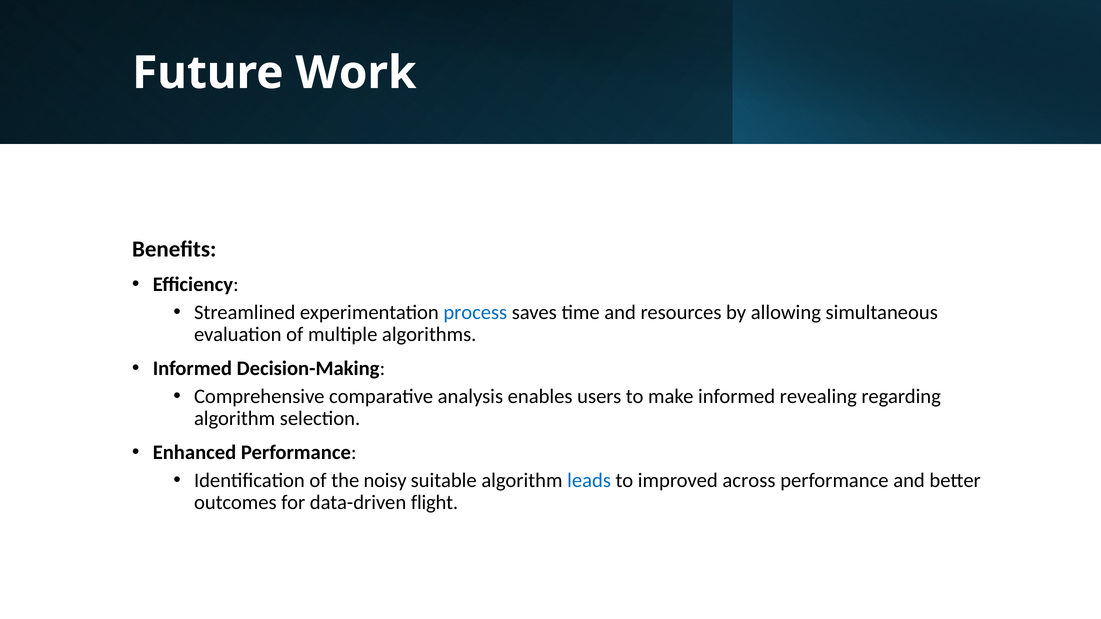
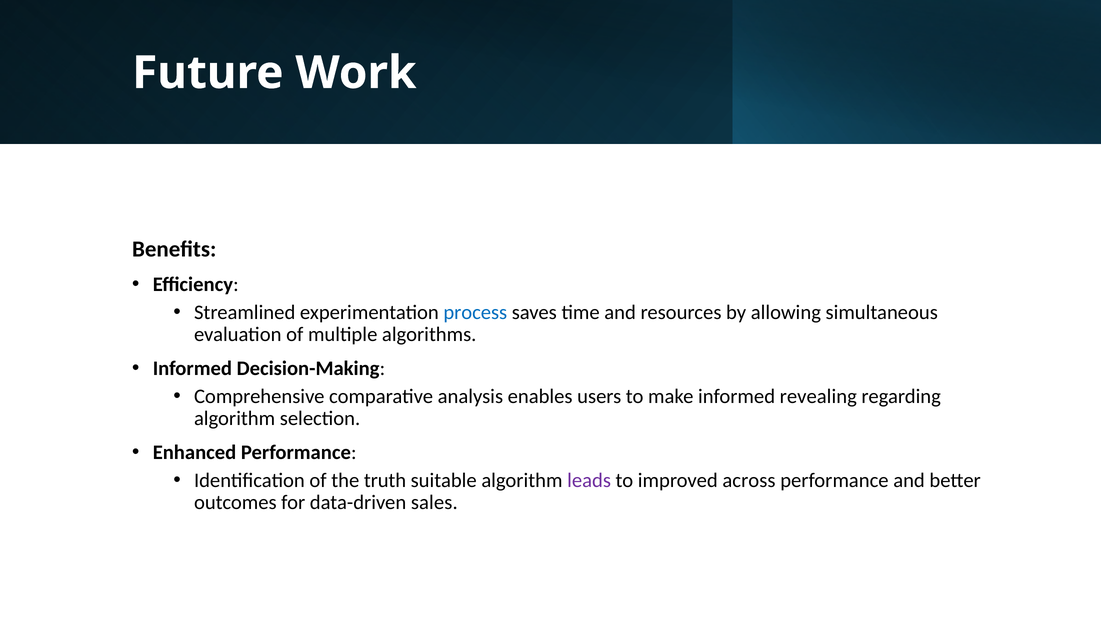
noisy: noisy -> truth
leads colour: blue -> purple
flight: flight -> sales
